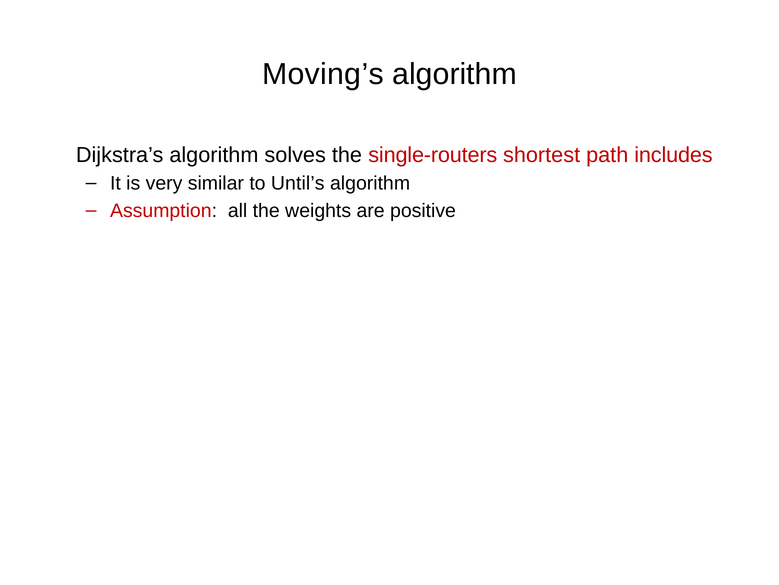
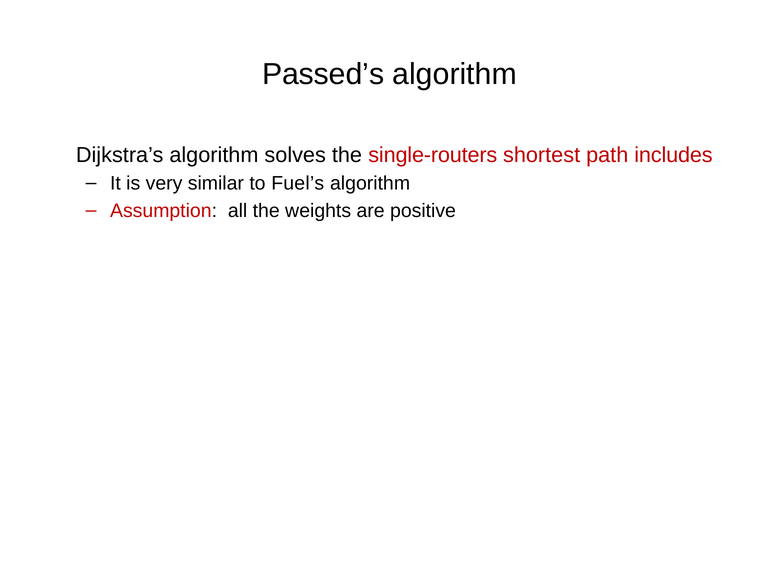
Moving’s: Moving’s -> Passed’s
Until’s: Until’s -> Fuel’s
